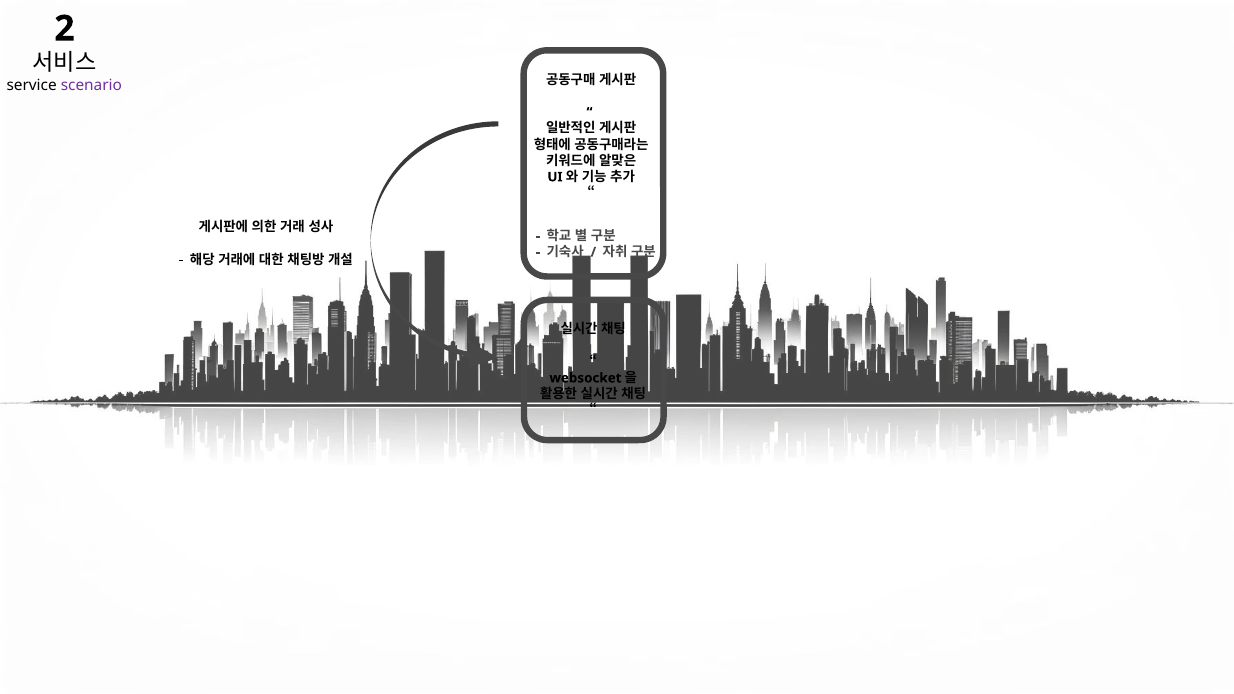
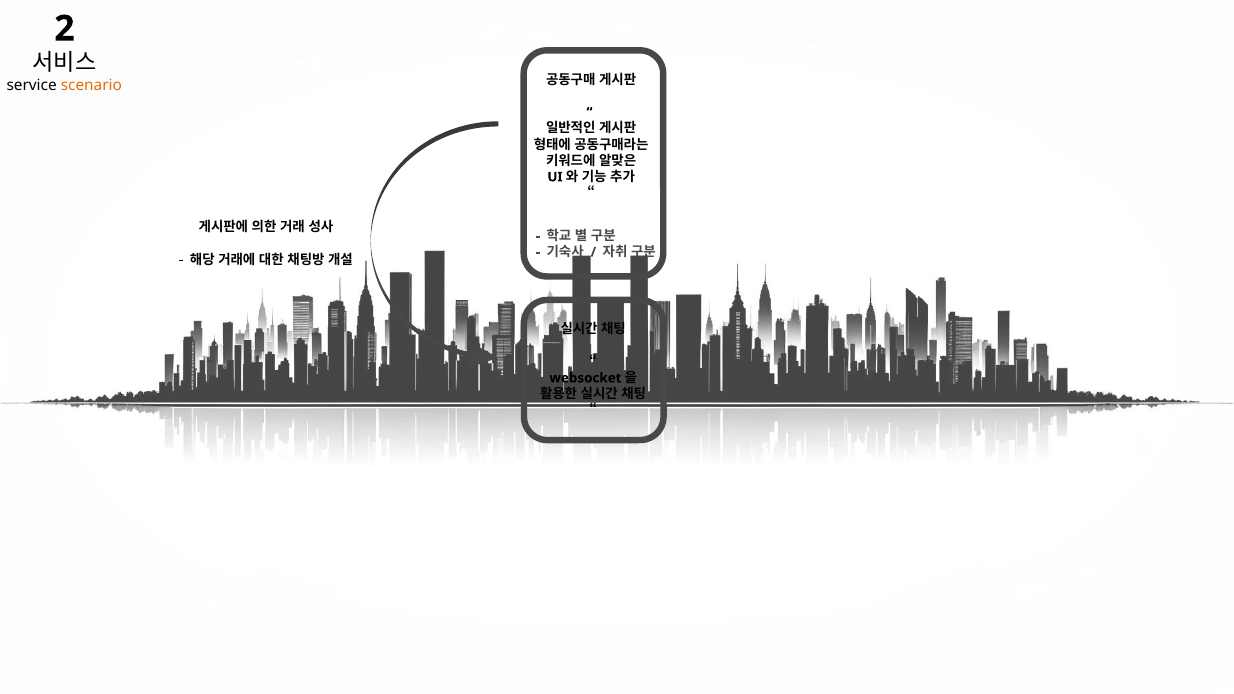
scenario colour: purple -> orange
